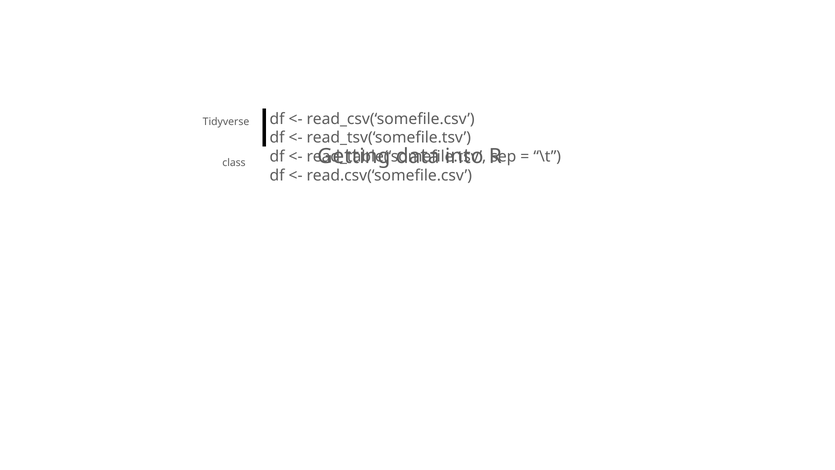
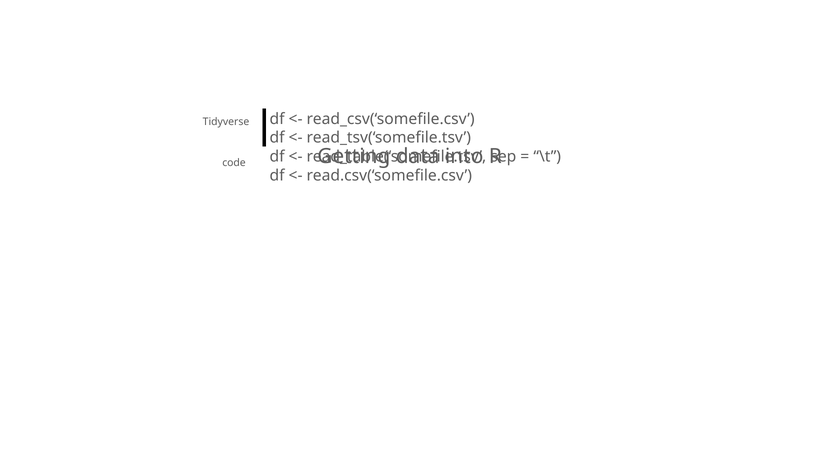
class: class -> code
